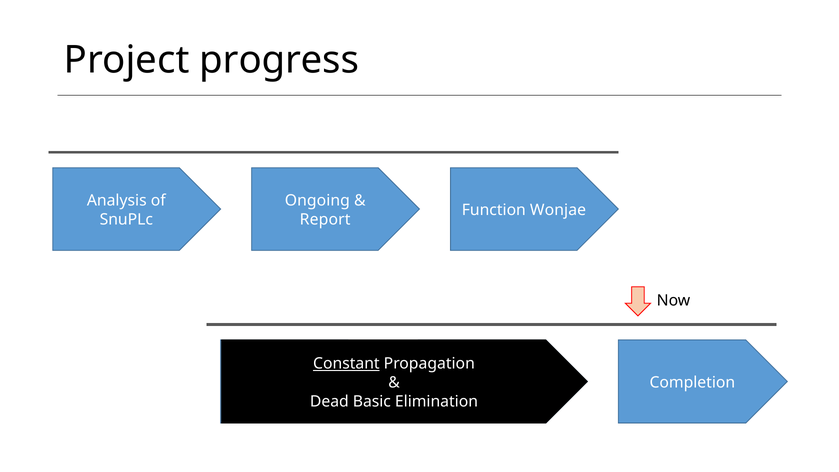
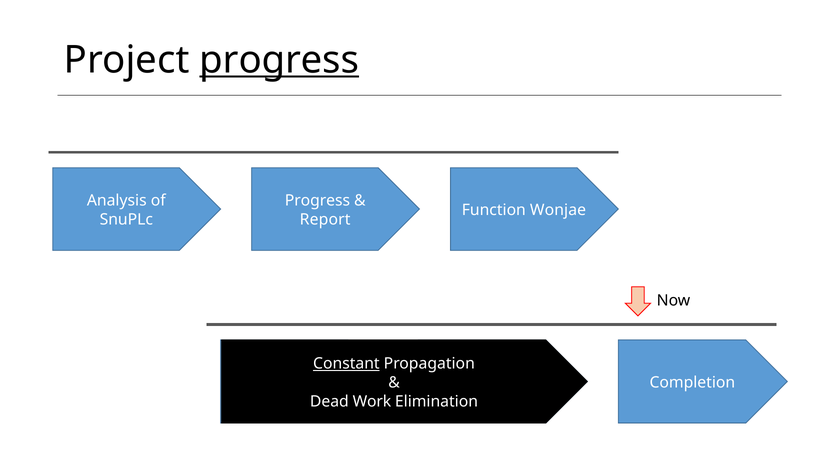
progress at (279, 60) underline: none -> present
Ongoing at (317, 201): Ongoing -> Progress
Basic: Basic -> Work
